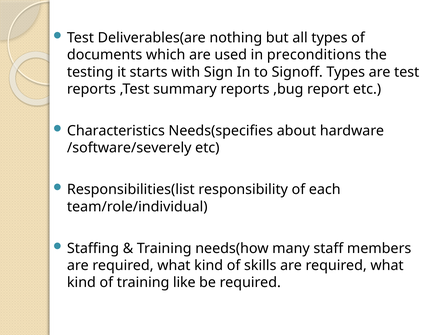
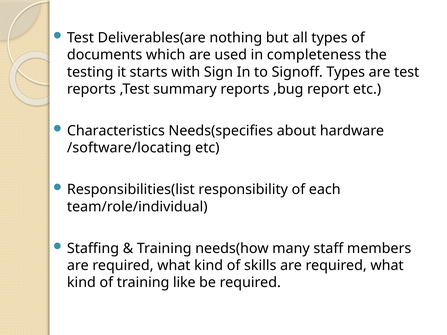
preconditions: preconditions -> completeness
/software/severely: /software/severely -> /software/locating
